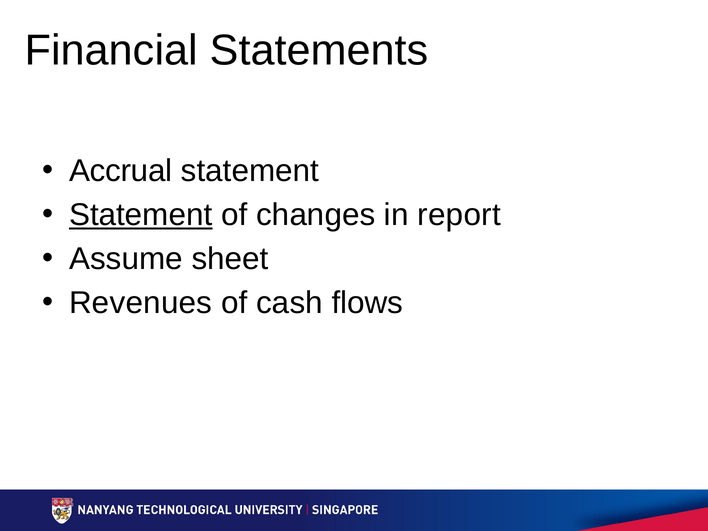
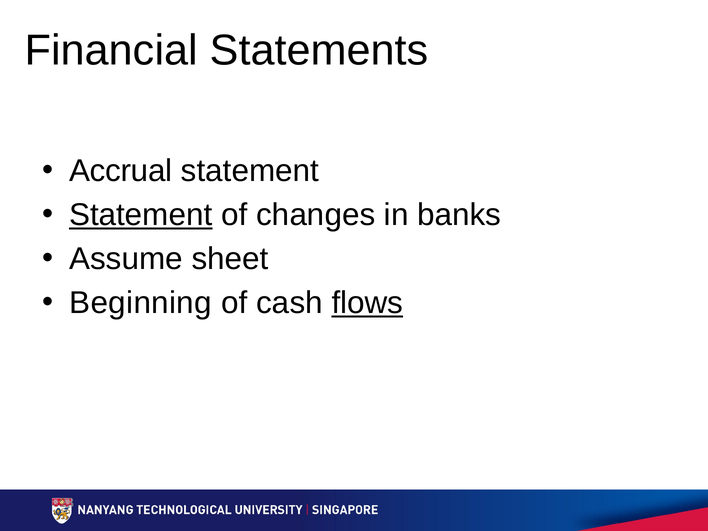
report: report -> banks
Revenues: Revenues -> Beginning
flows underline: none -> present
